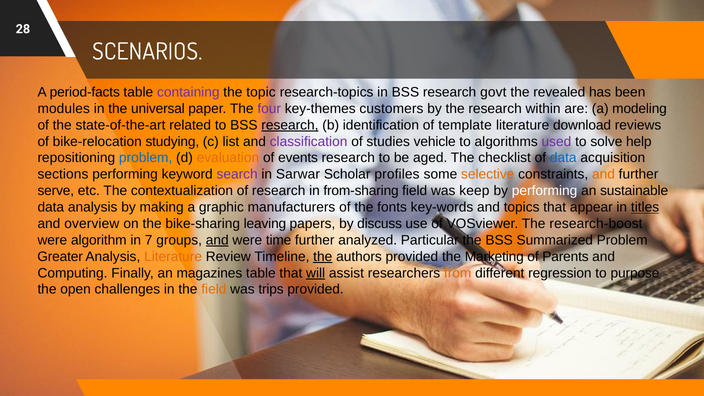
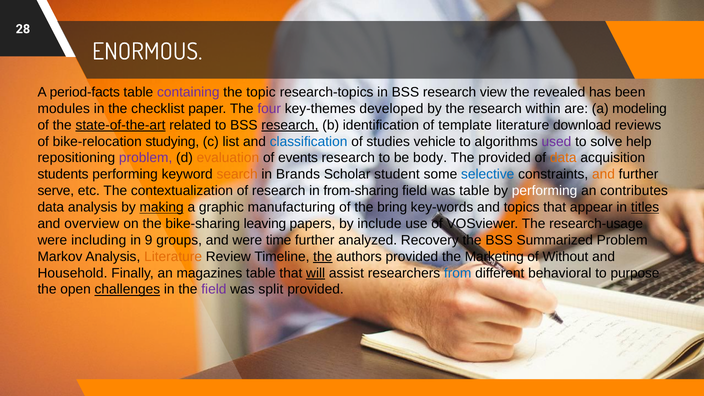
SCENARIOS: SCENARIOS -> ENORMOUS
govt: govt -> view
universal: universal -> checklist
customers: customers -> developed
state-of-the-art underline: none -> present
classification colour: purple -> blue
problem at (146, 158) colour: blue -> purple
aged: aged -> body
The checklist: checklist -> provided
data at (563, 158) colour: blue -> orange
sections: sections -> students
search colour: purple -> orange
Sarwar: Sarwar -> Brands
profiles: profiles -> student
selective colour: orange -> blue
was keep: keep -> table
sustainable: sustainable -> contributes
making underline: none -> present
manufacturers: manufacturers -> manufacturing
fonts: fonts -> bring
discuss: discuss -> include
research-boost: research-boost -> research-usage
algorithm: algorithm -> including
7: 7 -> 9
and at (217, 240) underline: present -> none
Particular: Particular -> Recovery
Greater: Greater -> Markov
Parents: Parents -> Without
Computing: Computing -> Household
from colour: orange -> blue
regression: regression -> behavioral
challenges underline: none -> present
field at (214, 289) colour: orange -> purple
trips: trips -> split
